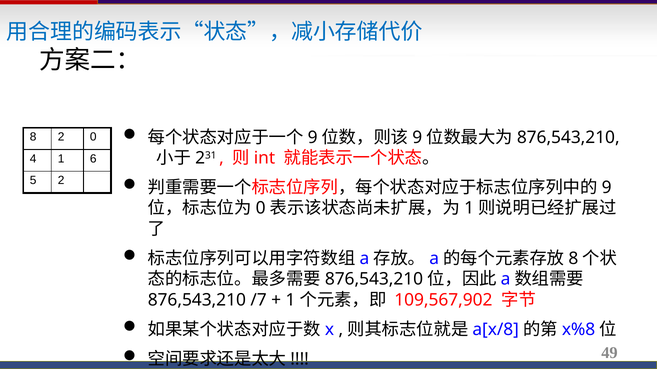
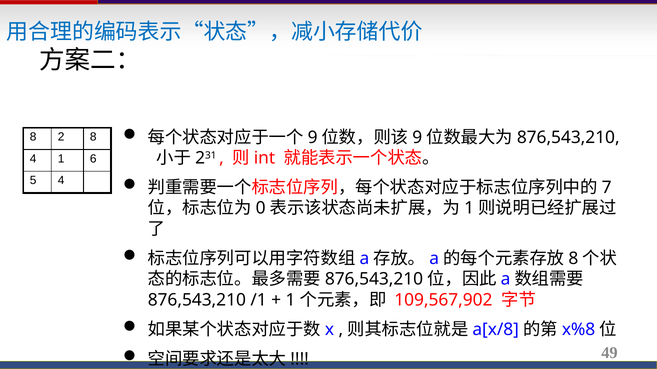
2 0: 0 -> 8
5 2: 2 -> 4
9 at (607, 188): 9 -> 7
/7: /7 -> /1
